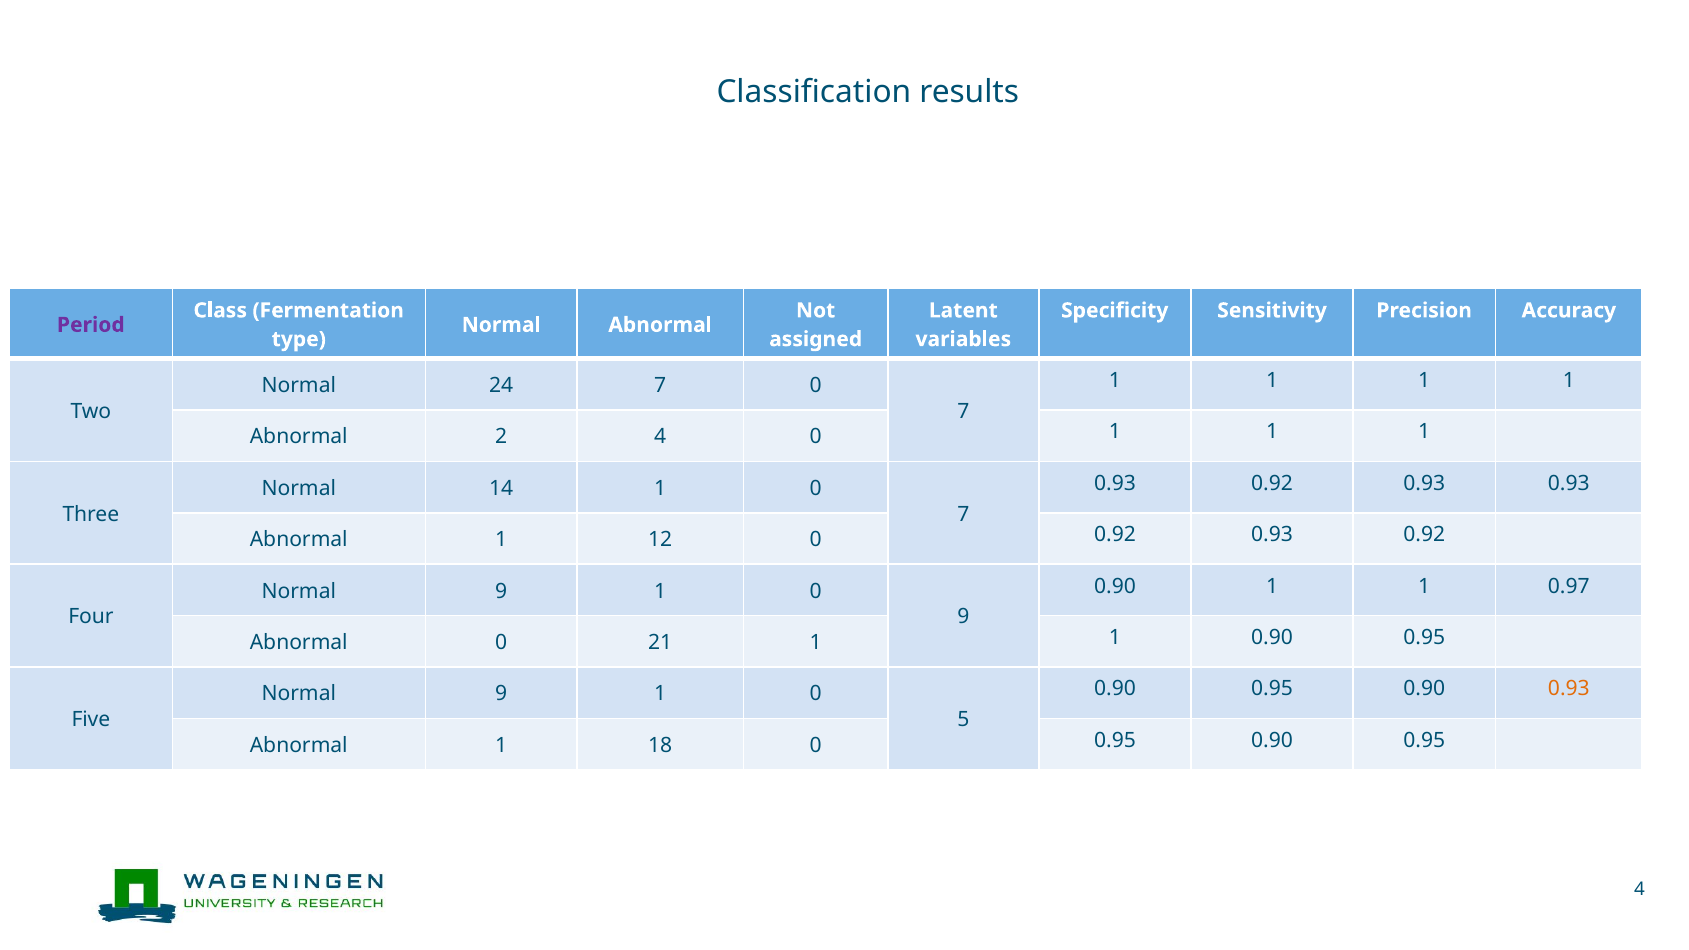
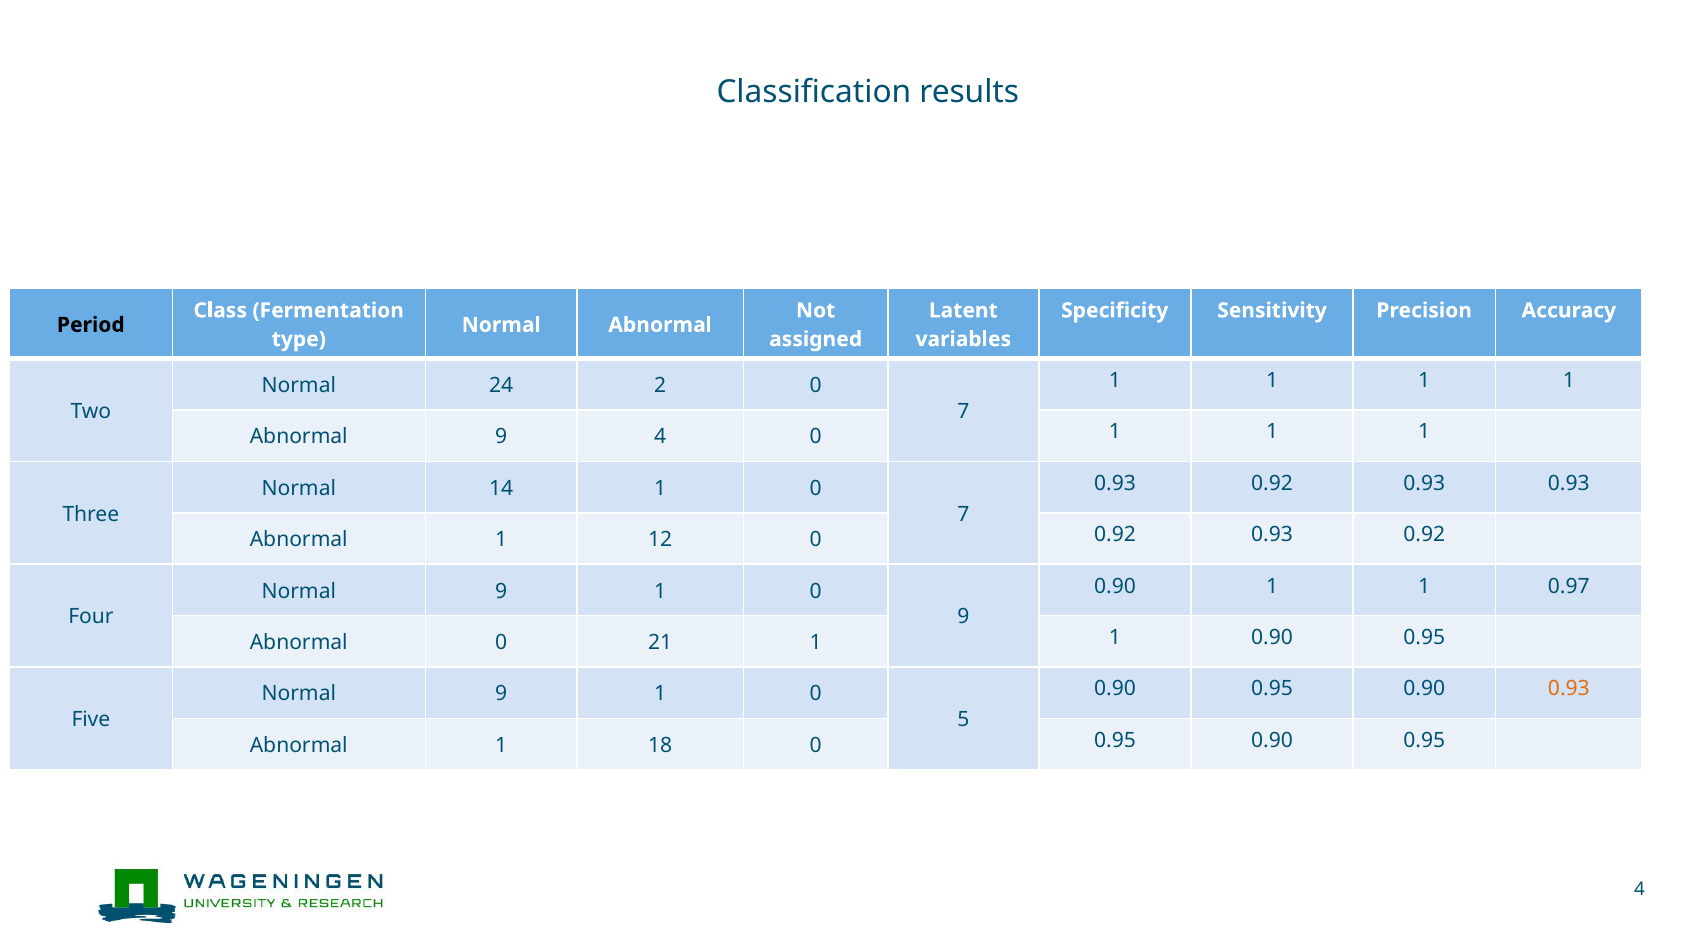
Period colour: purple -> black
24 7: 7 -> 2
Abnormal 2: 2 -> 9
